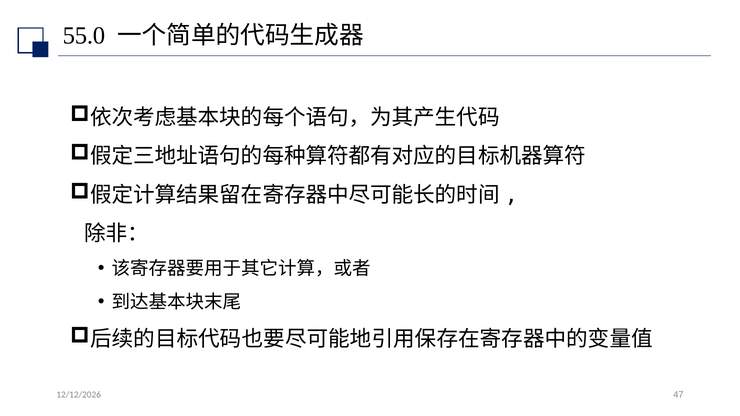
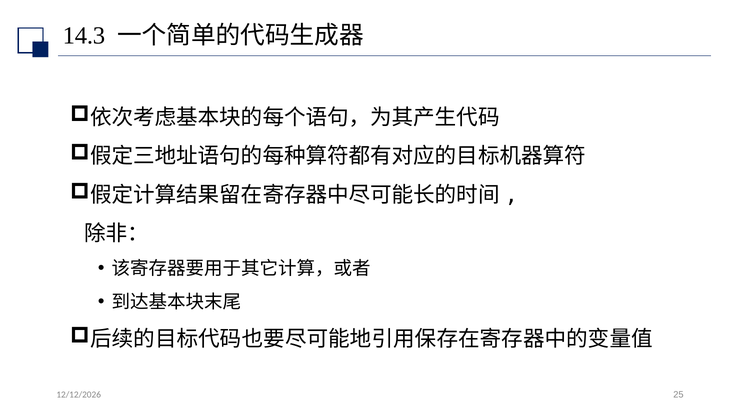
55.0: 55.0 -> 14.3
47: 47 -> 25
